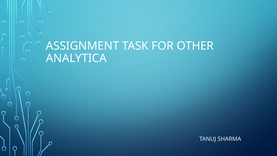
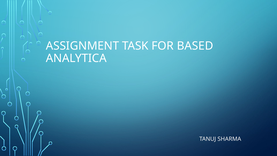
OTHER: OTHER -> BASED
